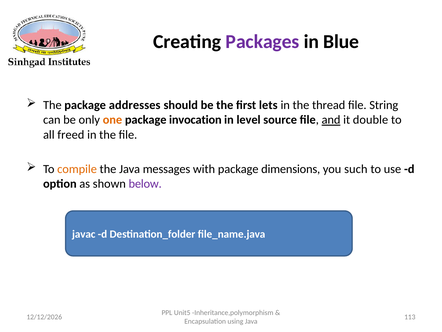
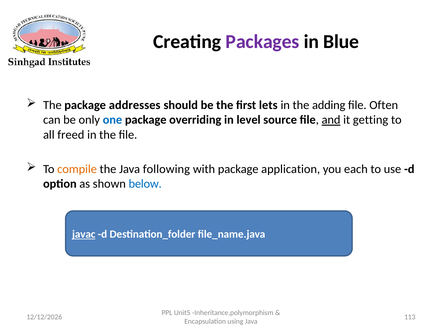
thread: thread -> adding
String: String -> Often
one colour: orange -> blue
invocation: invocation -> overriding
double: double -> getting
messages: messages -> following
dimensions: dimensions -> application
such: such -> each
below colour: purple -> blue
javac underline: none -> present
